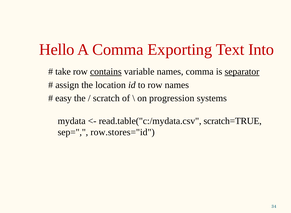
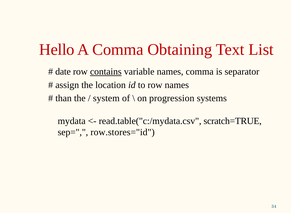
Exporting: Exporting -> Obtaining
Into: Into -> List
take: take -> date
separator underline: present -> none
easy: easy -> than
scratch: scratch -> system
